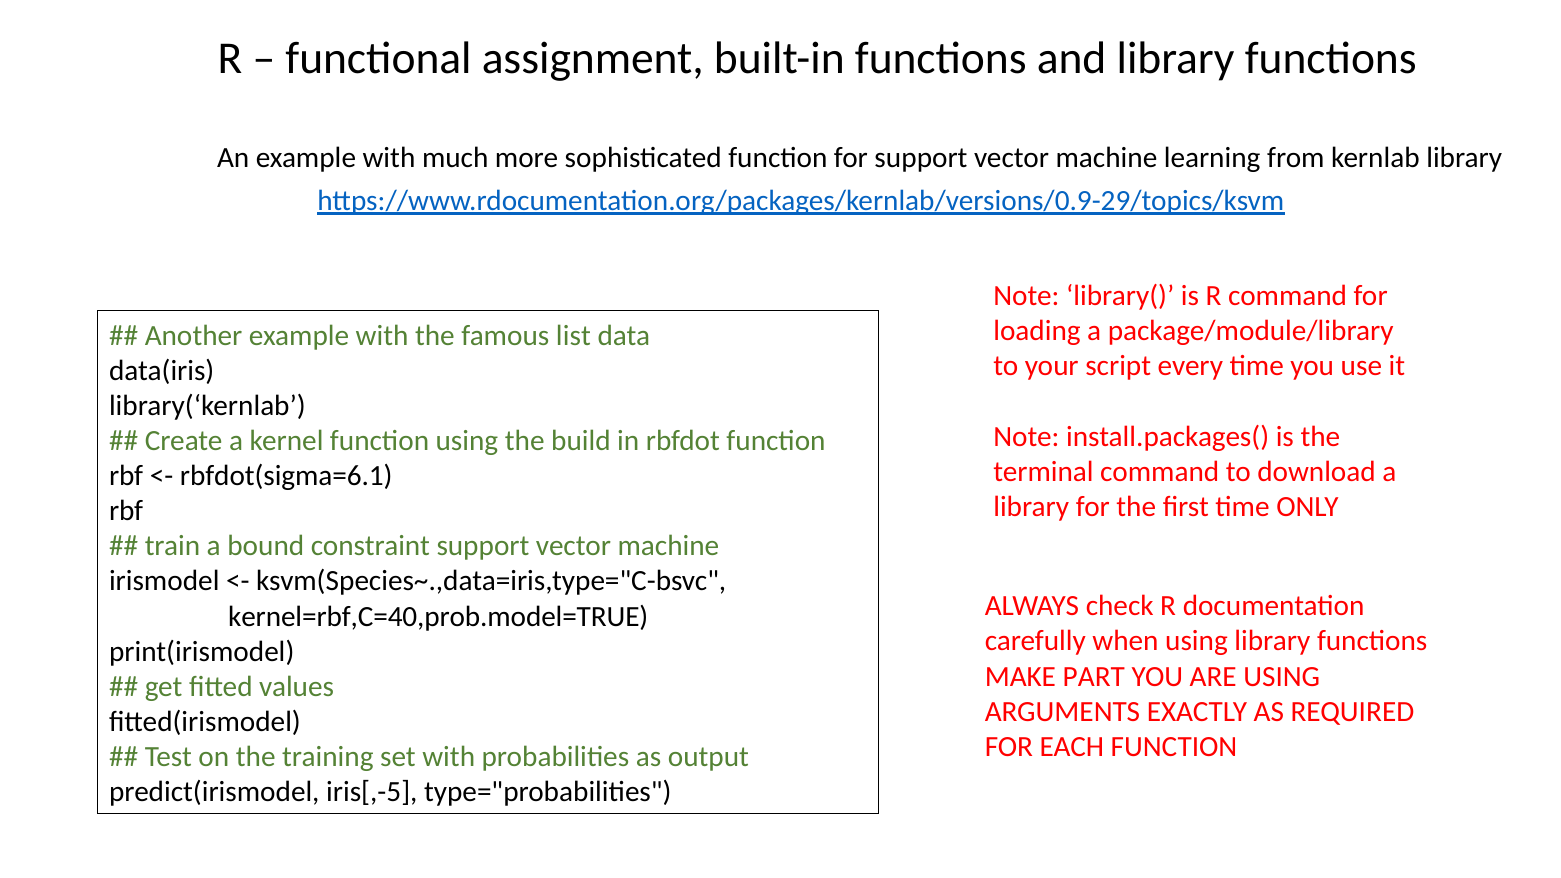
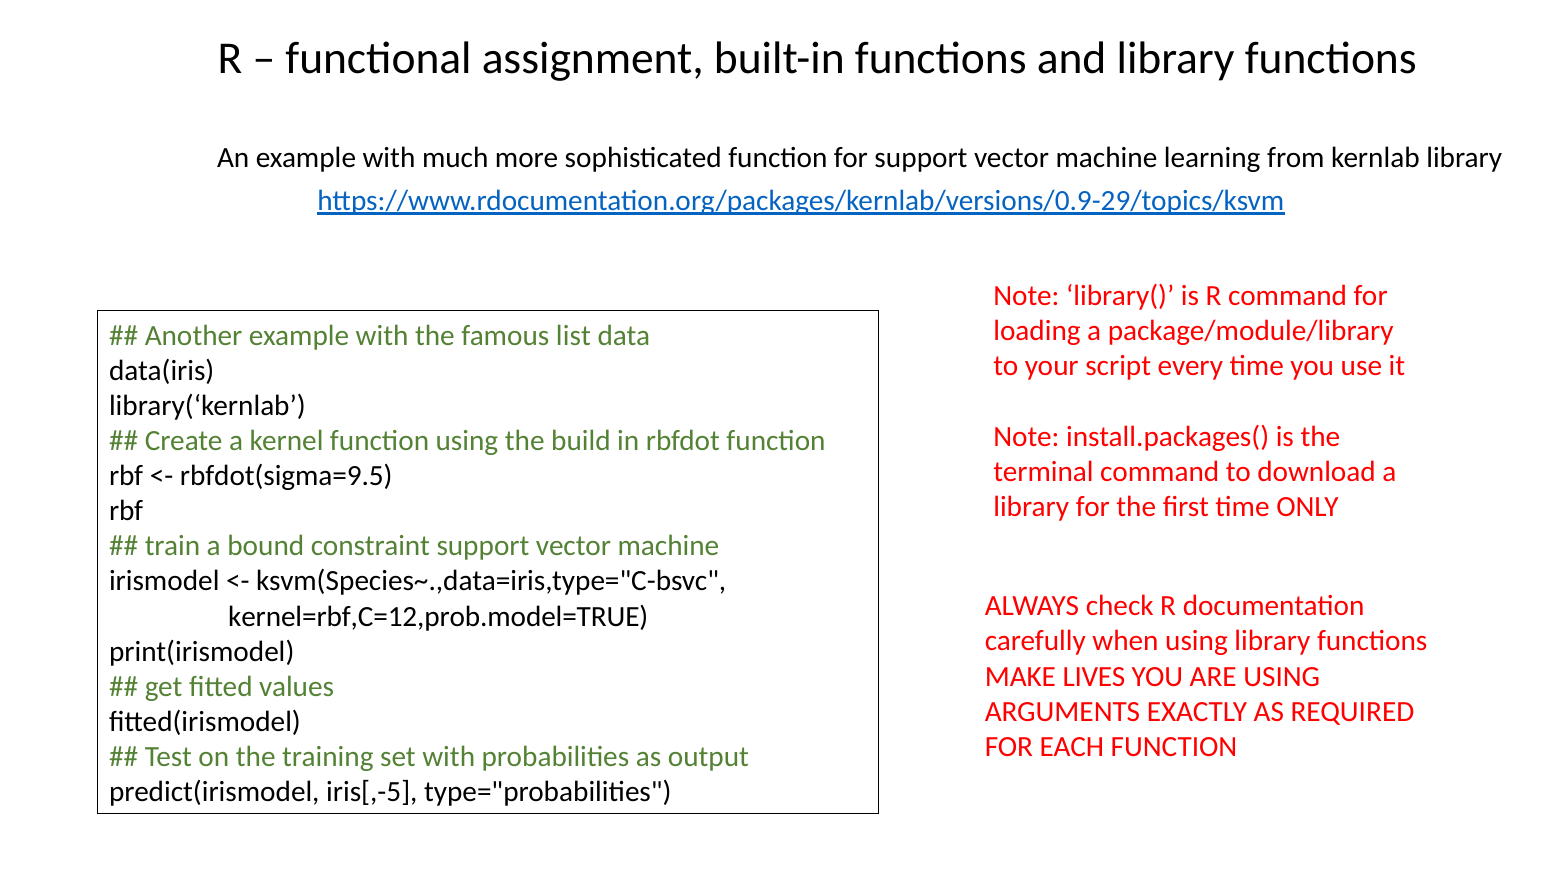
rbfdot(sigma=6.1: rbfdot(sigma=6.1 -> rbfdot(sigma=9.5
kernel=rbf,C=40,prob.model=TRUE: kernel=rbf,C=40,prob.model=TRUE -> kernel=rbf,C=12,prob.model=TRUE
PART: PART -> LIVES
